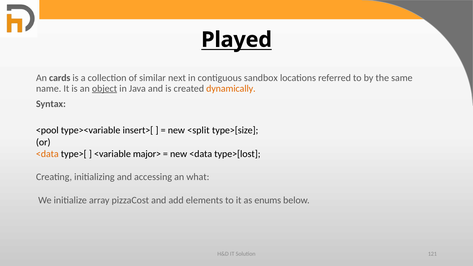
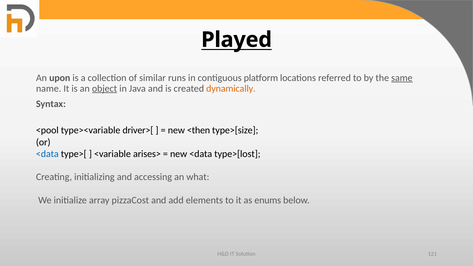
cards: cards -> upon
next: next -> runs
sandbox: sandbox -> platform
same underline: none -> present
insert>[: insert>[ -> driver>[
<split: <split -> <then
<data at (47, 154) colour: orange -> blue
major>: major> -> arises>
